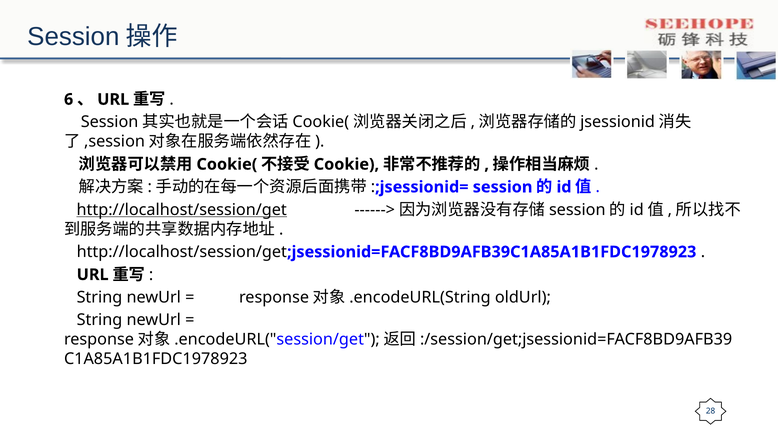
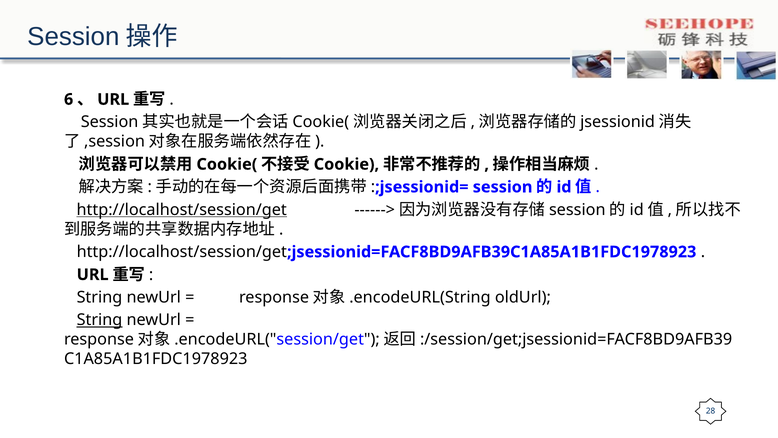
String at (99, 320) underline: none -> present
